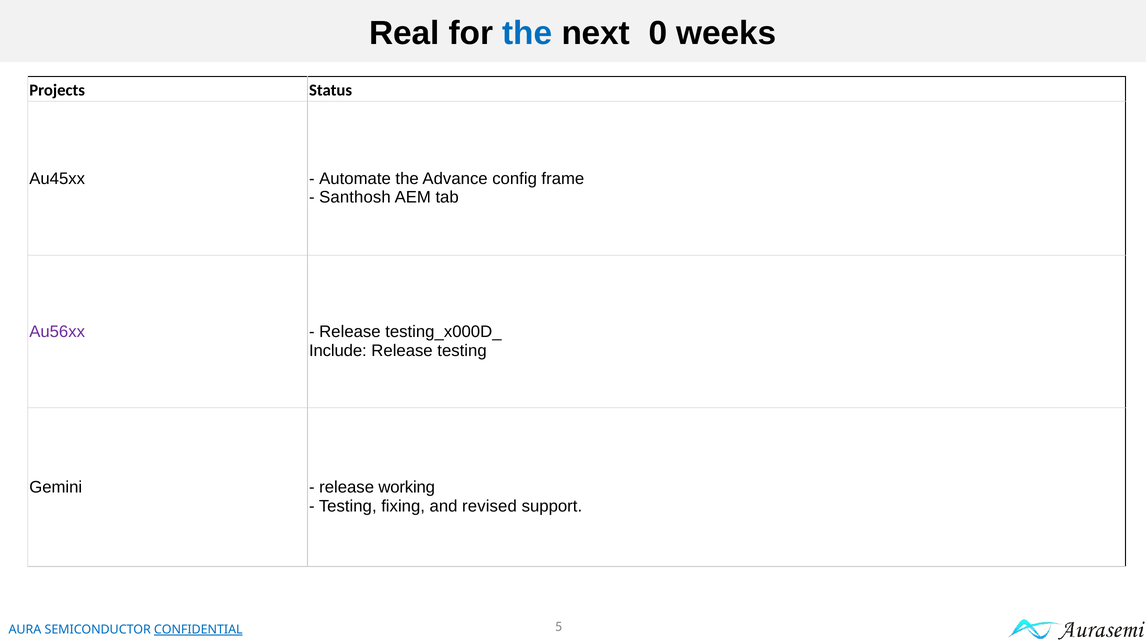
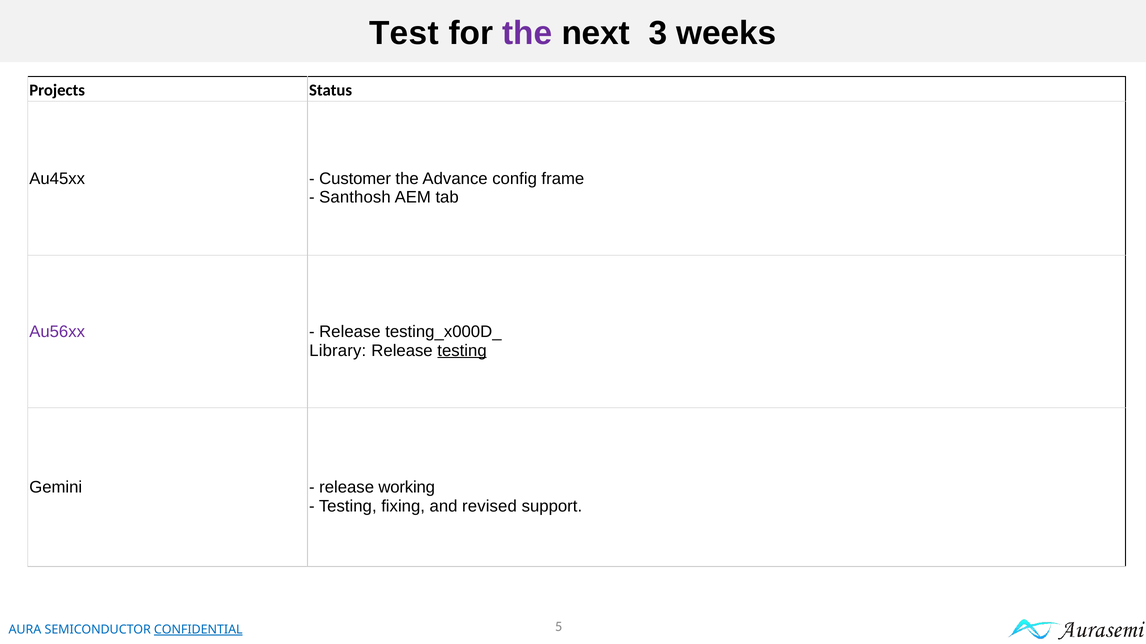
Real: Real -> Test
the at (527, 33) colour: blue -> purple
0: 0 -> 3
Automate: Automate -> Customer
Include: Include -> Library
testing at (462, 351) underline: none -> present
